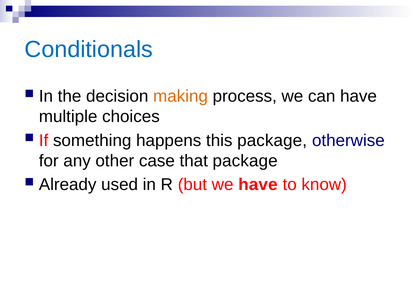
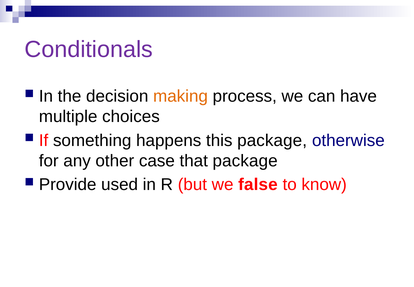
Conditionals colour: blue -> purple
Already: Already -> Provide
we have: have -> false
